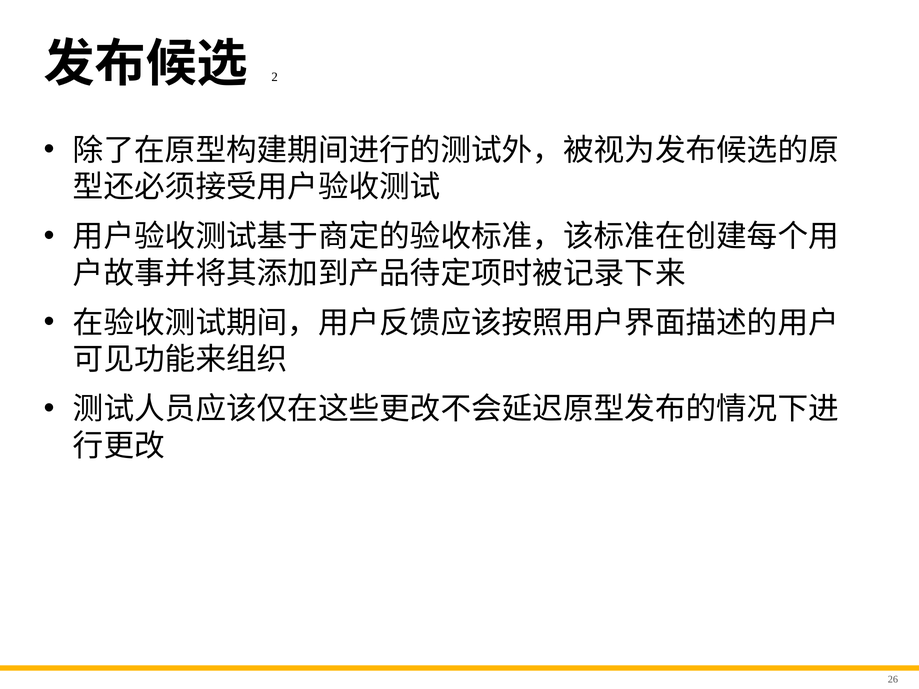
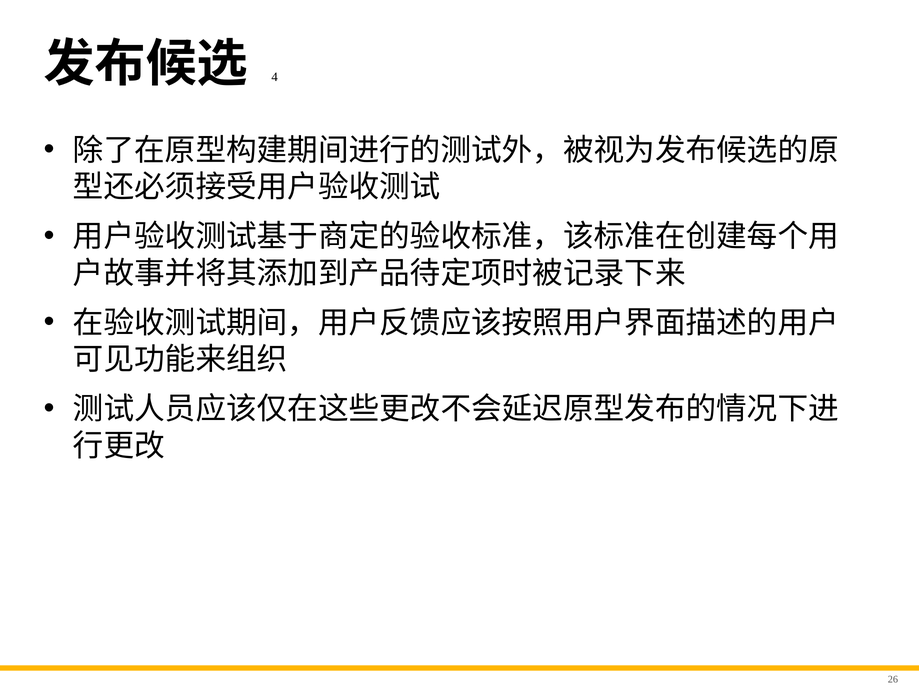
2: 2 -> 4
